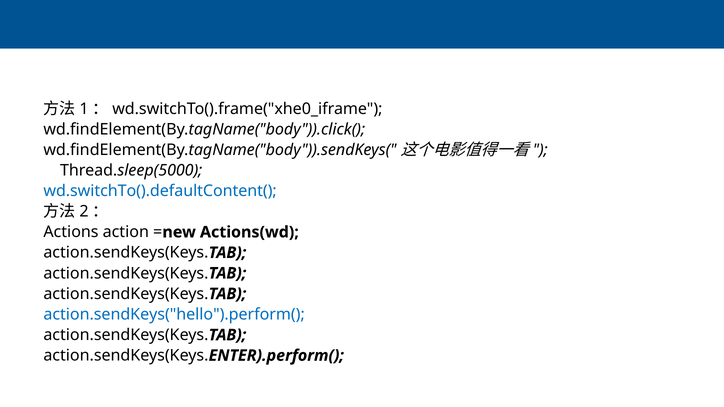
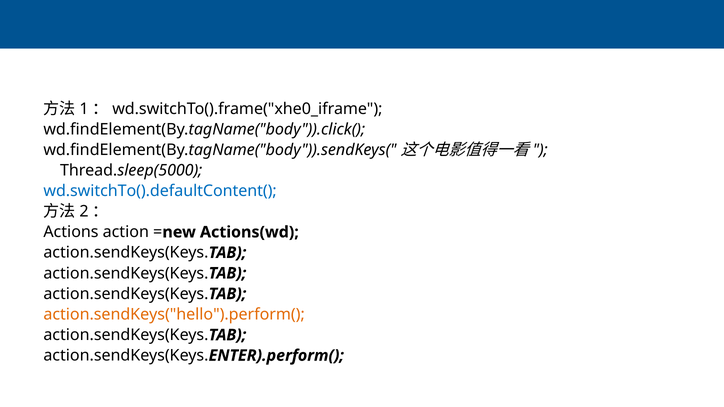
action.sendKeys("hello").perform( colour: blue -> orange
